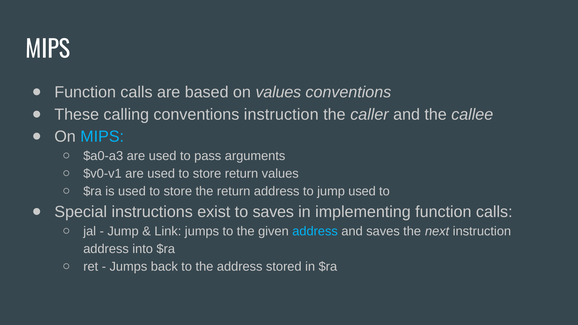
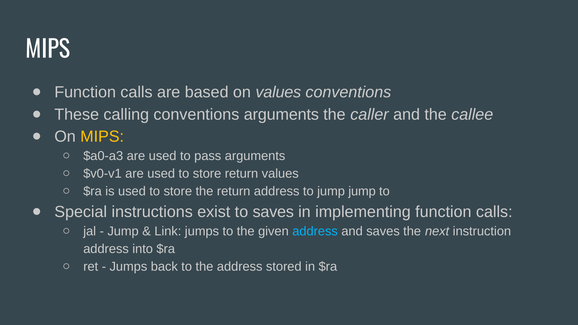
conventions instruction: instruction -> arguments
MIPS at (102, 137) colour: light blue -> yellow
jump used: used -> jump
